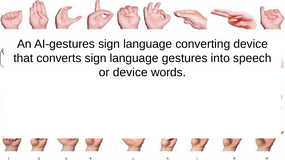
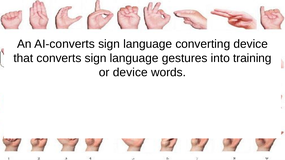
AI-gestures: AI-gestures -> AI-converts
speech: speech -> training
